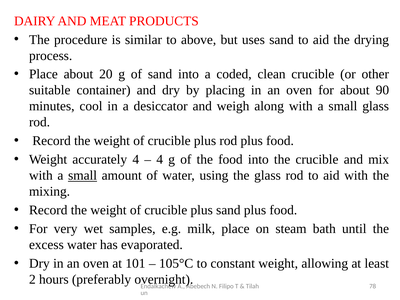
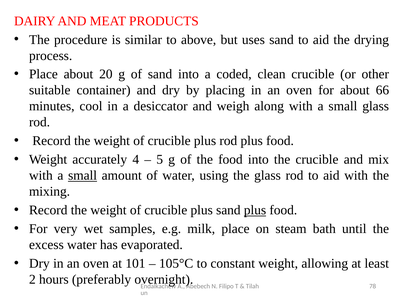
90: 90 -> 66
4 at (160, 160): 4 -> 5
plus at (255, 210) underline: none -> present
